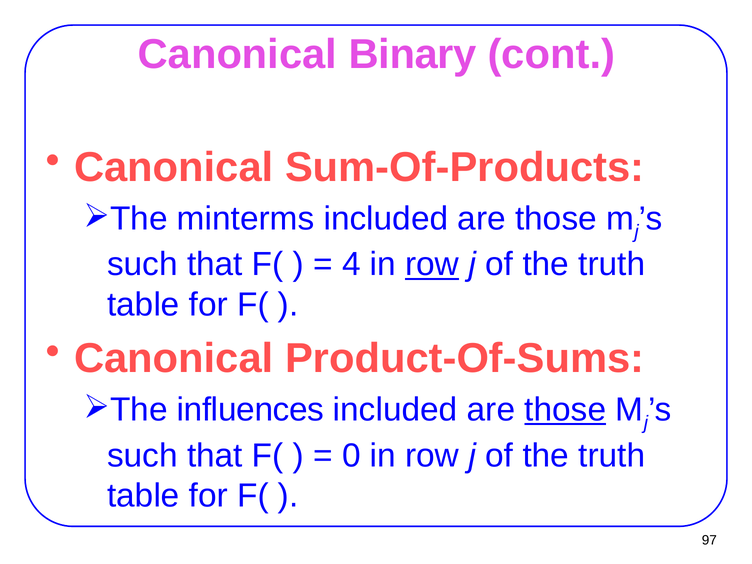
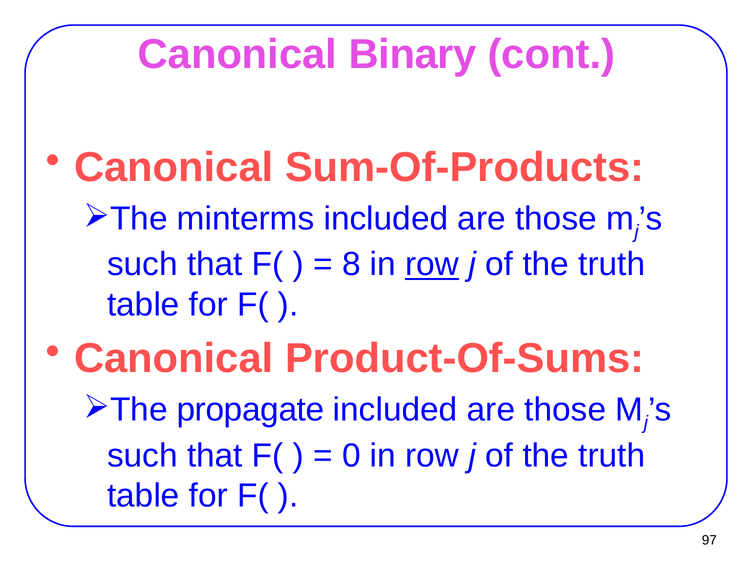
4: 4 -> 8
influences: influences -> propagate
those at (565, 410) underline: present -> none
